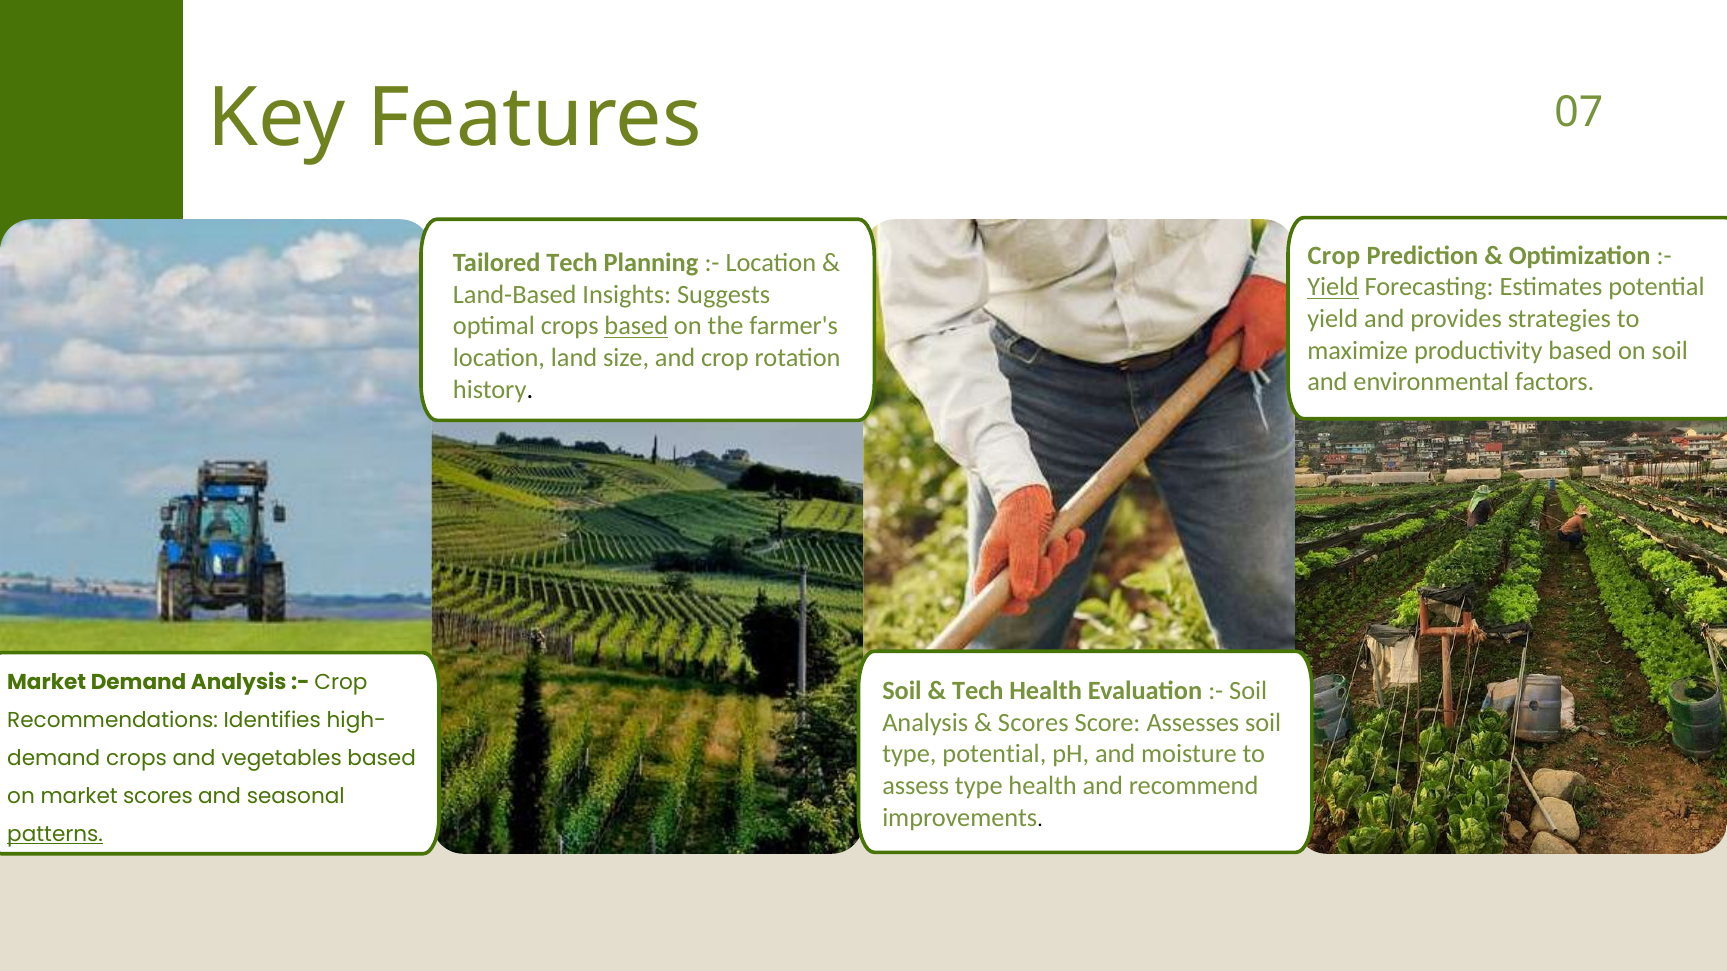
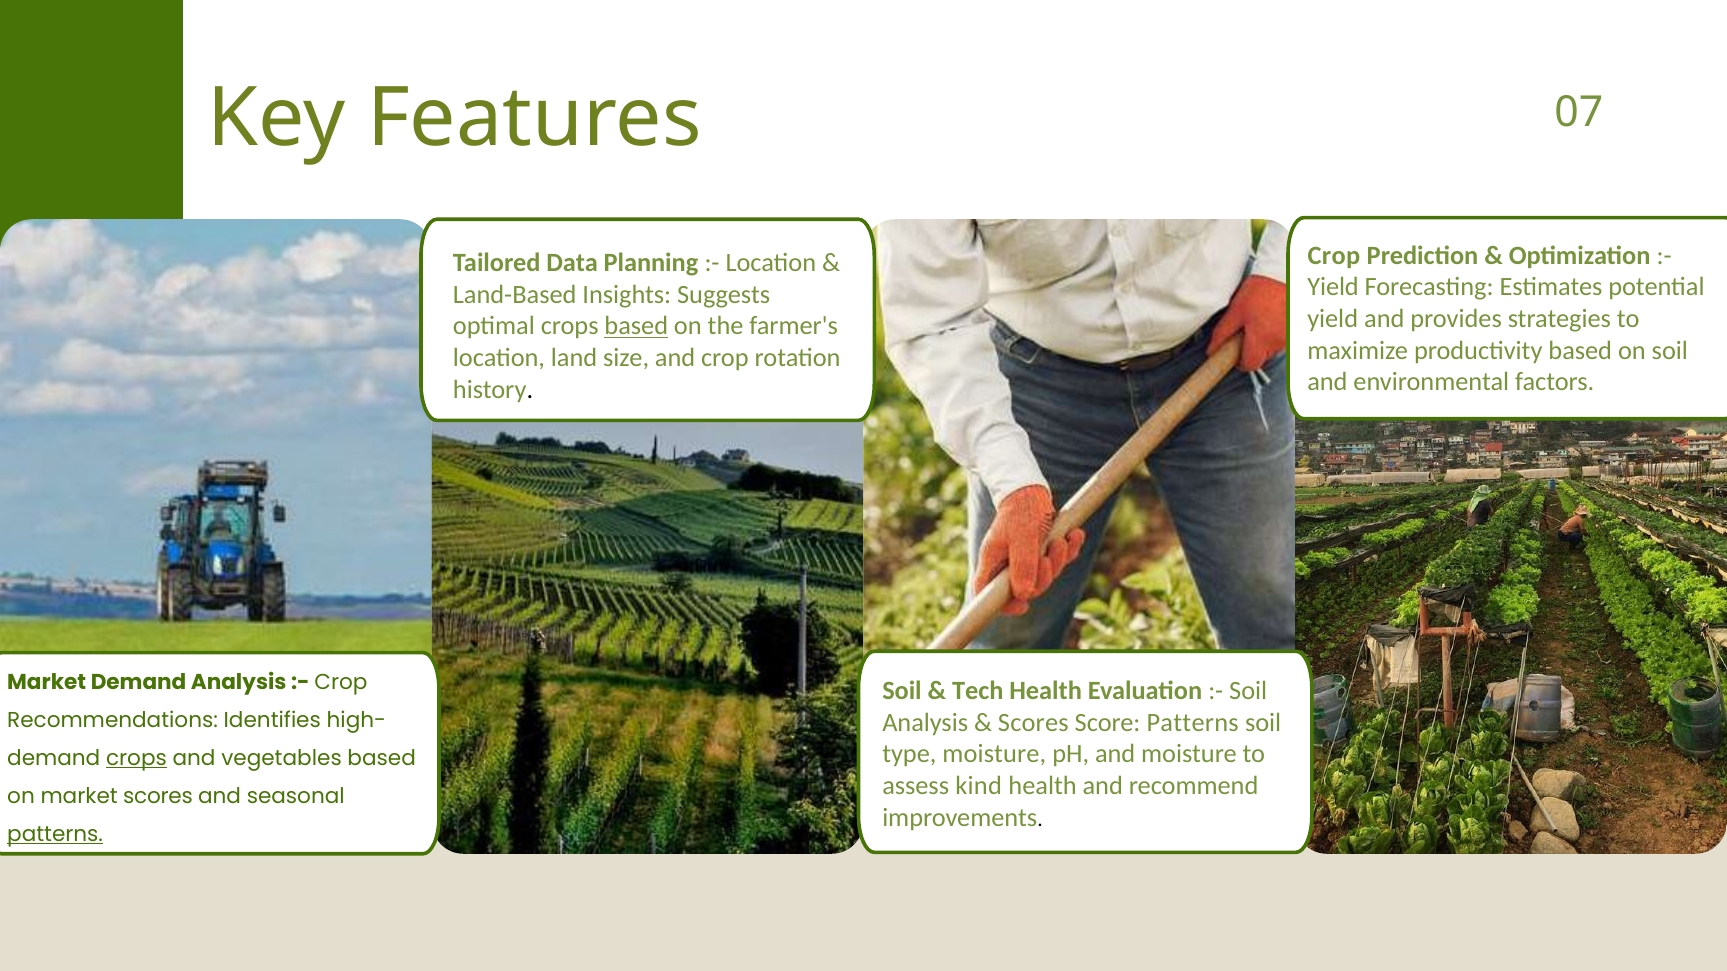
Tailored Tech: Tech -> Data
Yield at (1333, 287) underline: present -> none
Score Assesses: Assesses -> Patterns
type potential: potential -> moisture
crops at (136, 759) underline: none -> present
assess type: type -> kind
